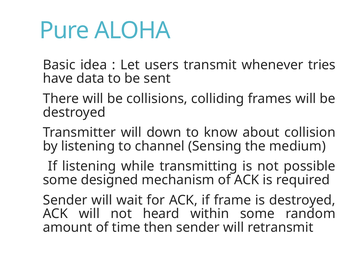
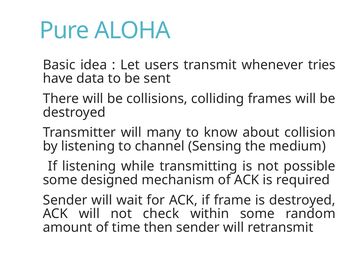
down: down -> many
heard: heard -> check
